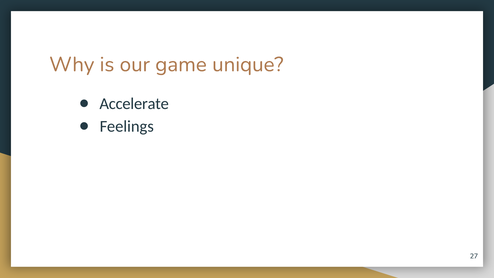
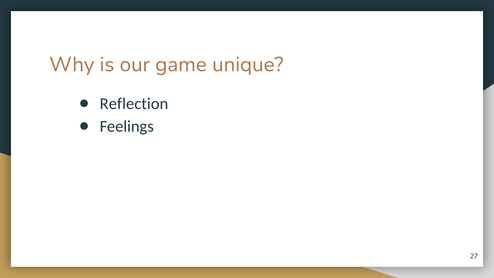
Accelerate: Accelerate -> Reflection
